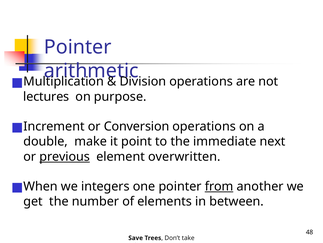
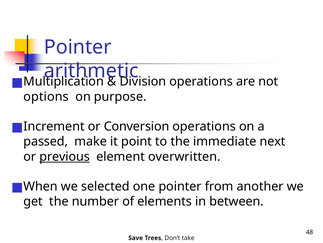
lectures: lectures -> options
double: double -> passed
integers: integers -> selected
from underline: present -> none
